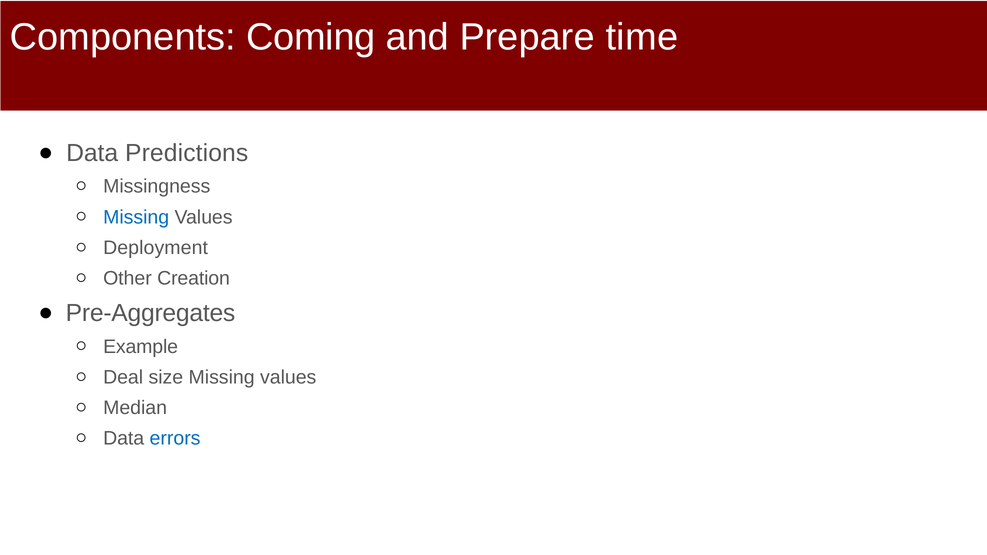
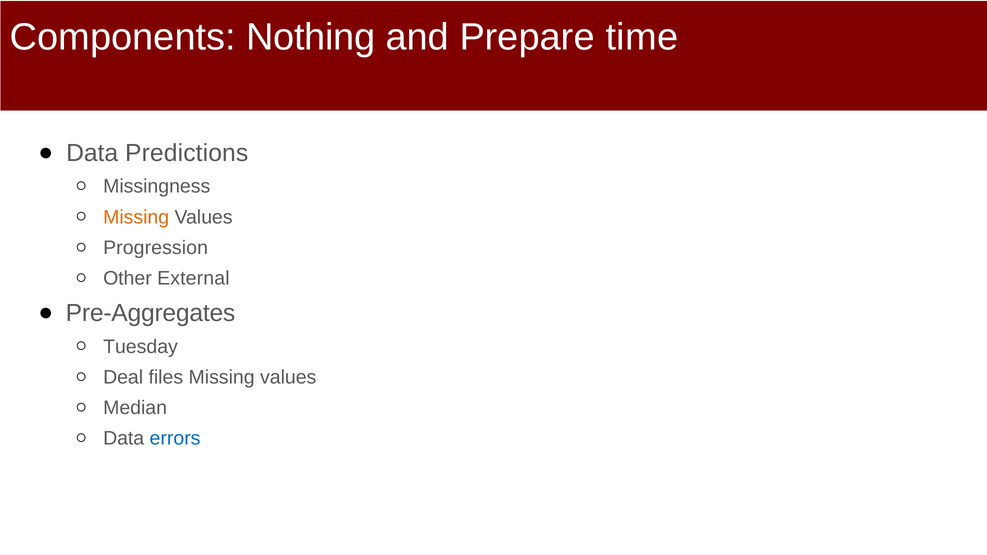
Coming: Coming -> Nothing
Missing at (136, 217) colour: blue -> orange
Deployment: Deployment -> Progression
Creation: Creation -> External
Example: Example -> Tuesday
size: size -> files
